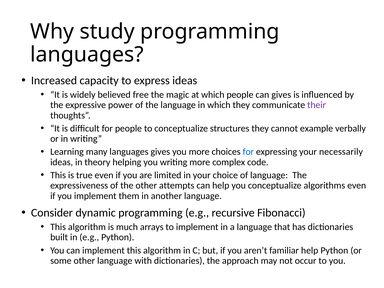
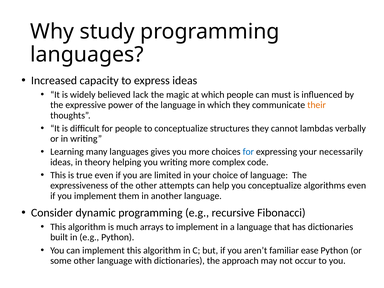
free: free -> lack
can gives: gives -> must
their colour: purple -> orange
example: example -> lambdas
familiar help: help -> ease
